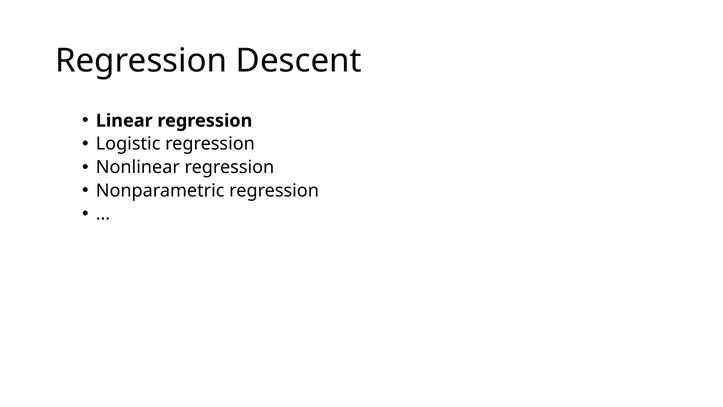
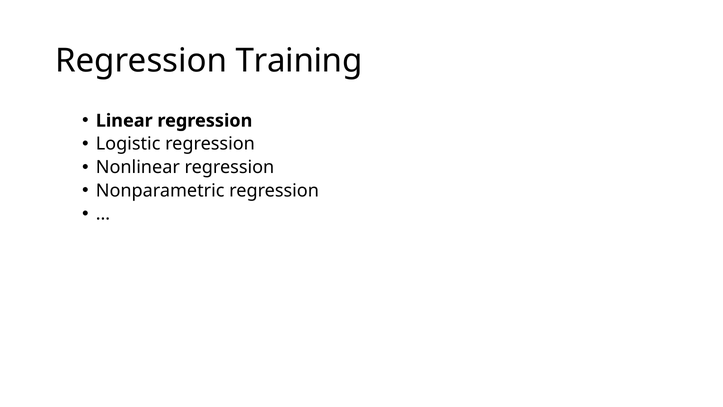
Descent: Descent -> Training
